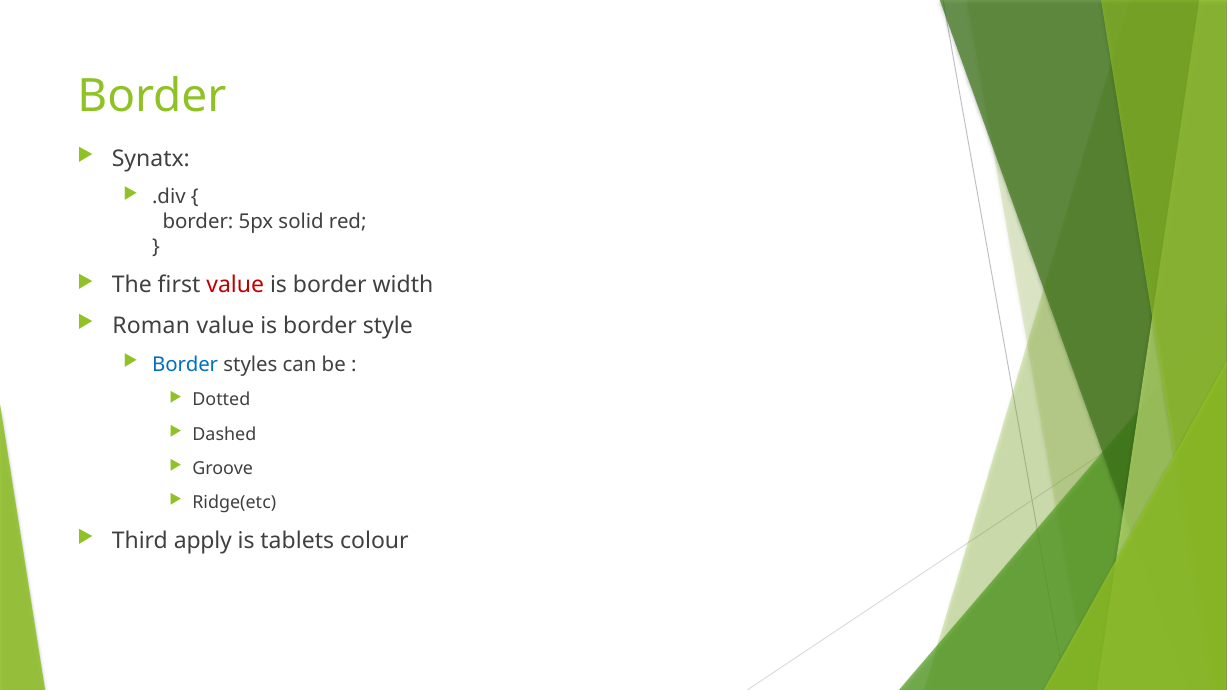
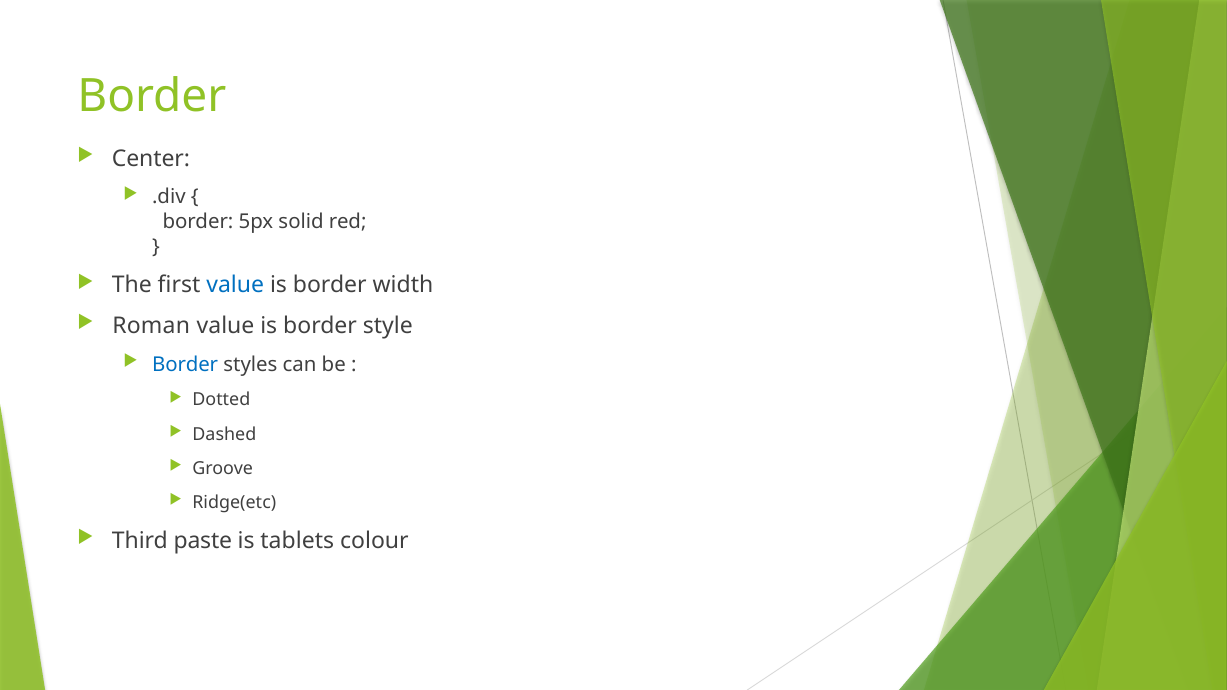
Synatx: Synatx -> Center
value at (235, 285) colour: red -> blue
apply: apply -> paste
